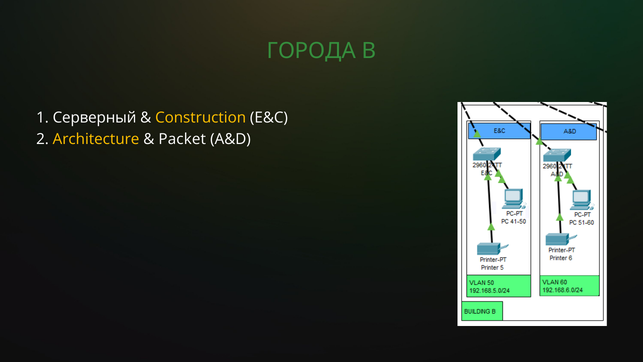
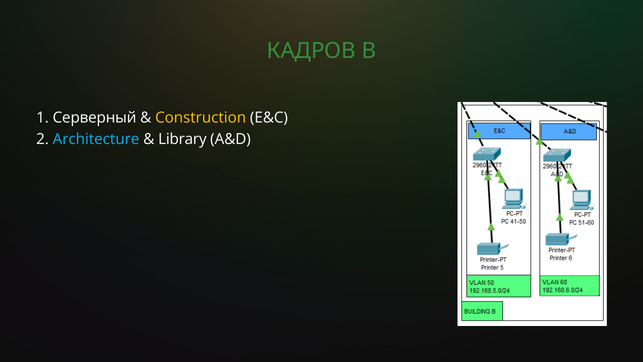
ГОРОДА: ГОРОДА -> КАДРОВ
Architecture colour: yellow -> light blue
Packet: Packet -> Library
